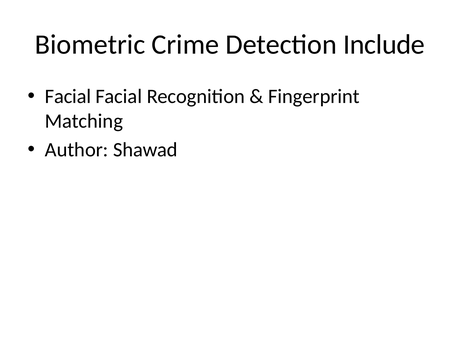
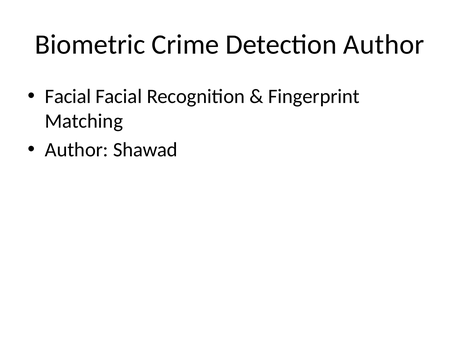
Detection Include: Include -> Author
